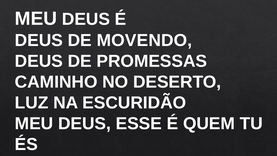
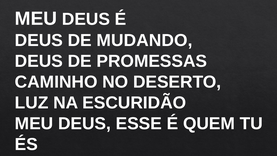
MOVENDO: MOVENDO -> MUDANDO
